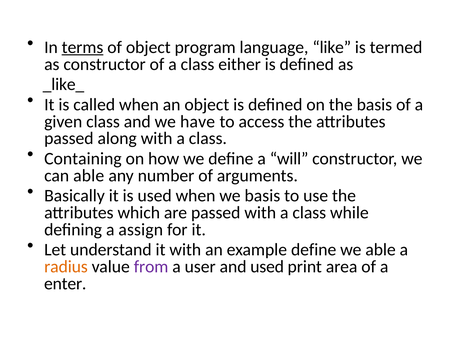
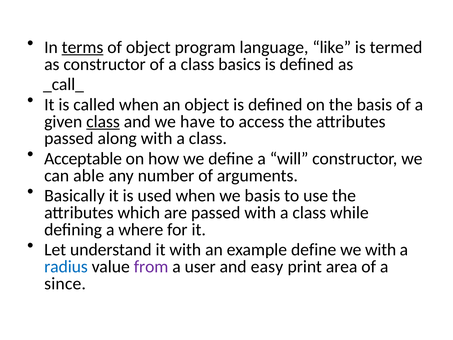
either: either -> basics
_like_: _like_ -> _call_
class at (103, 121) underline: none -> present
Containing: Containing -> Acceptable
assign: assign -> where
we able: able -> with
radius colour: orange -> blue
and used: used -> easy
enter: enter -> since
